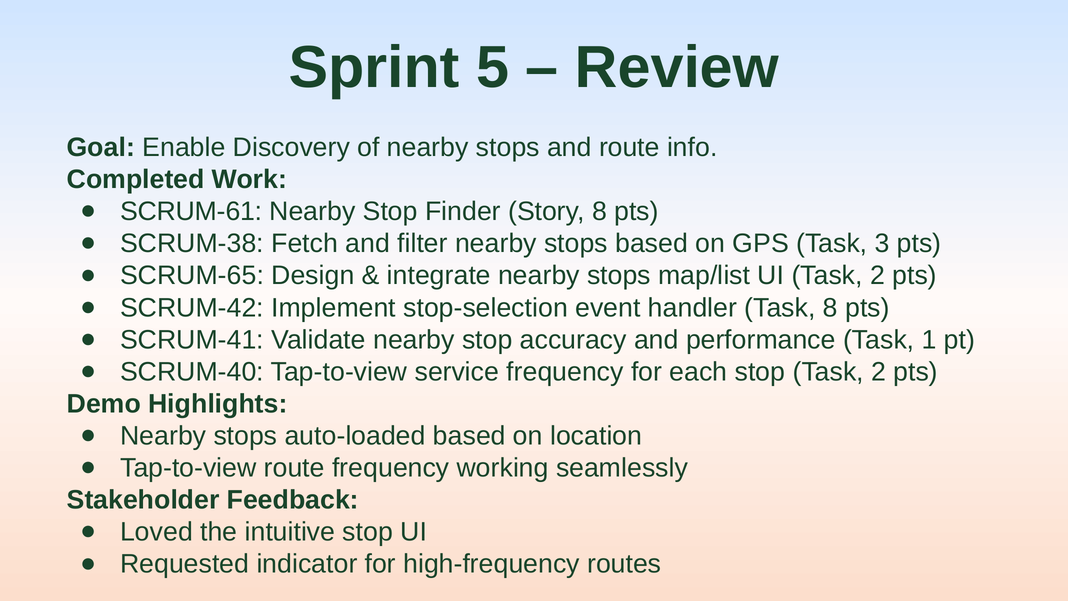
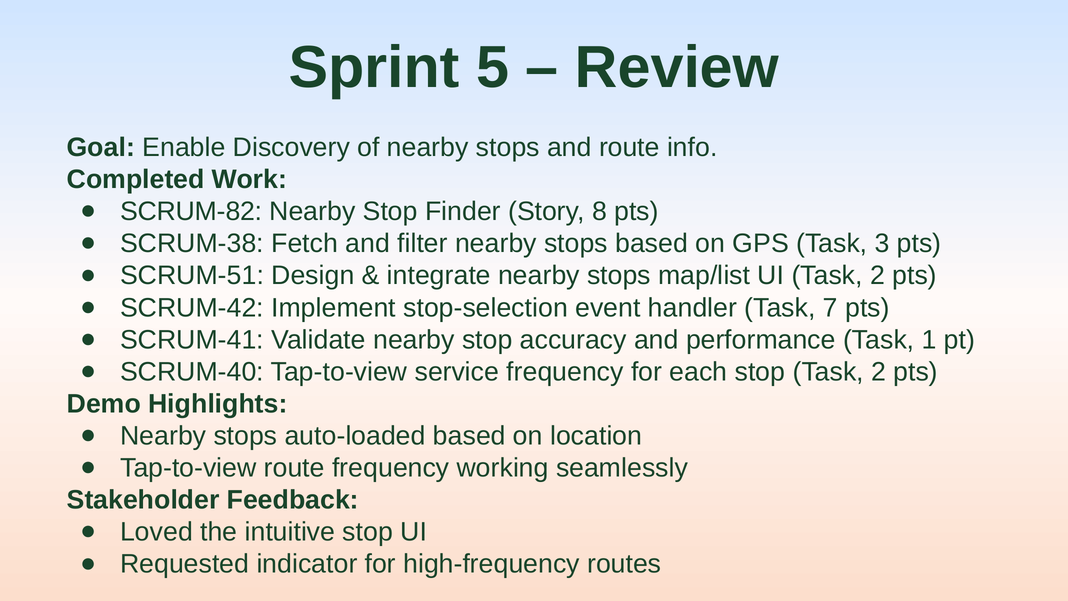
SCRUM-61: SCRUM-61 -> SCRUM-82
SCRUM-65: SCRUM-65 -> SCRUM-51
Task 8: 8 -> 7
